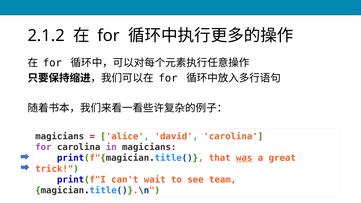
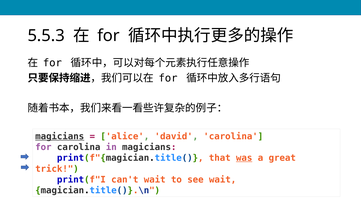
2.1.2: 2.1.2 -> 5.5.3
magicians at (60, 136) underline: none -> present
see team: team -> wait
